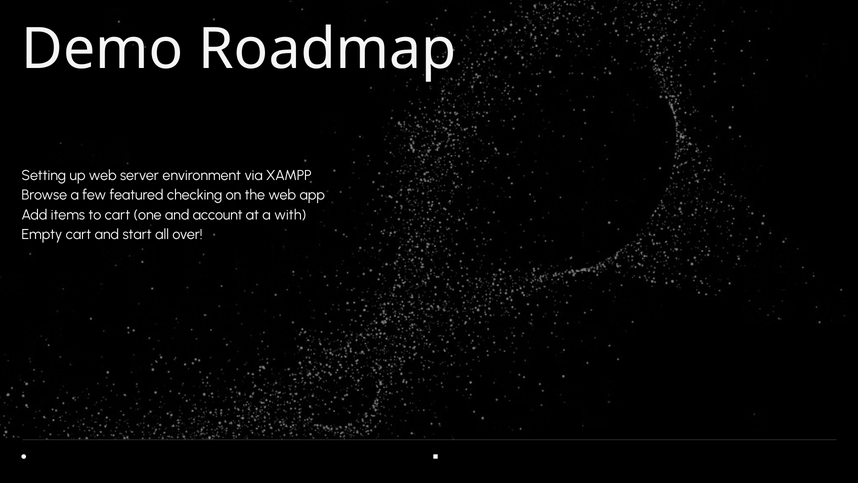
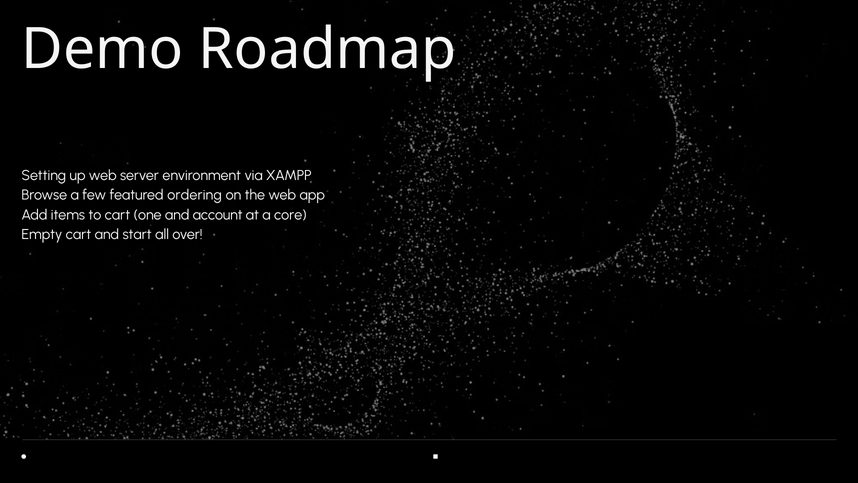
checking: checking -> ordering
with: with -> core
